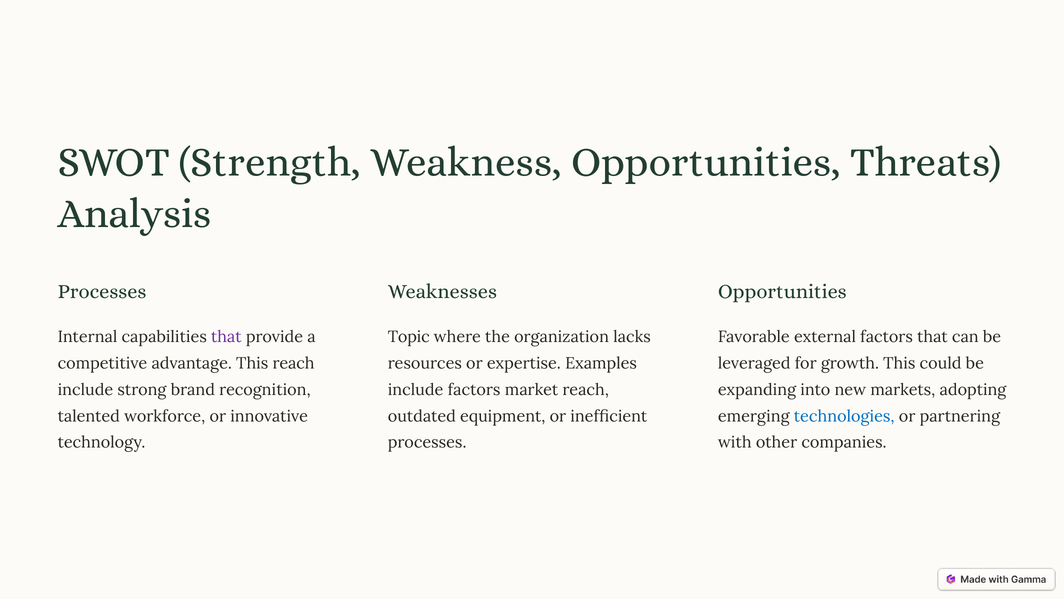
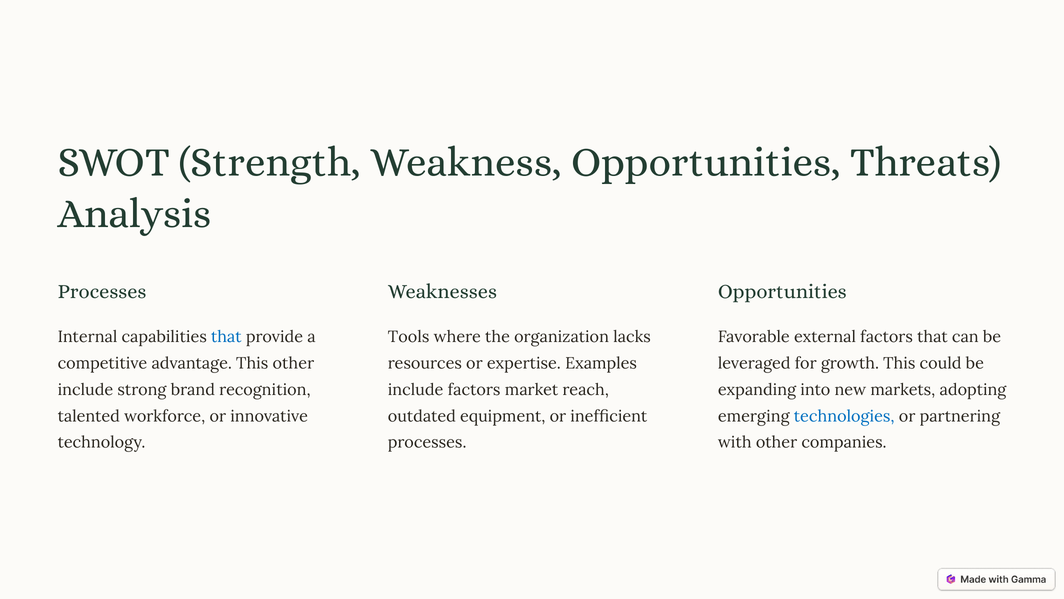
that at (226, 337) colour: purple -> blue
Topic: Topic -> Tools
This reach: reach -> other
